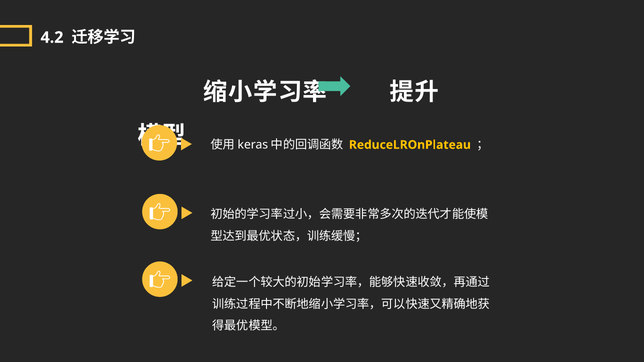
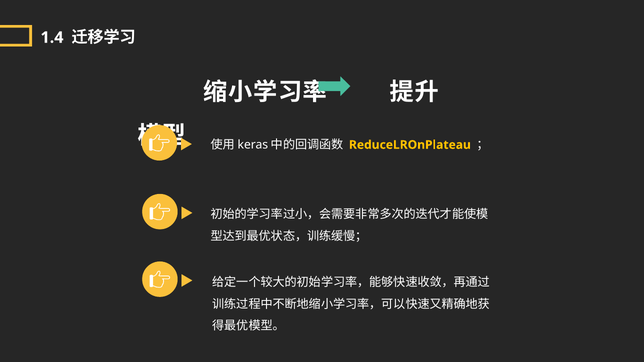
4.2: 4.2 -> 1.4
